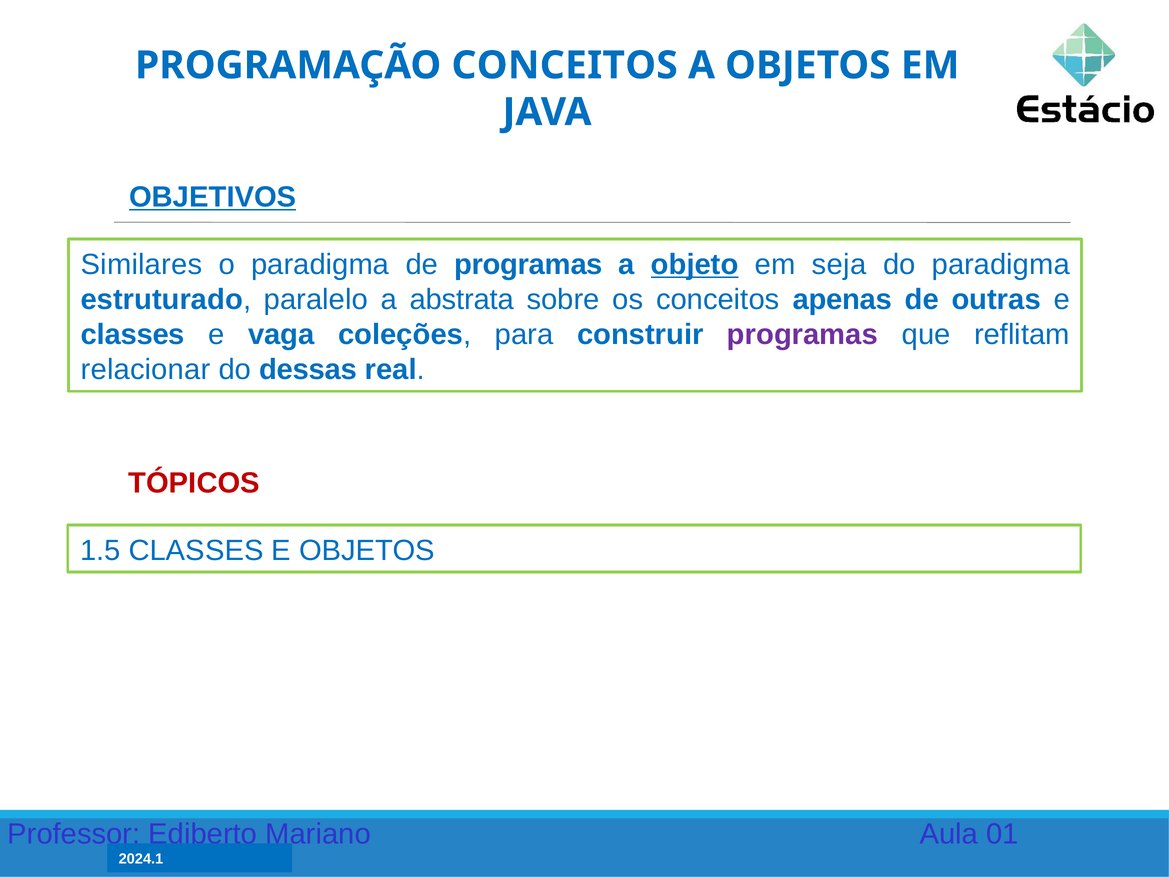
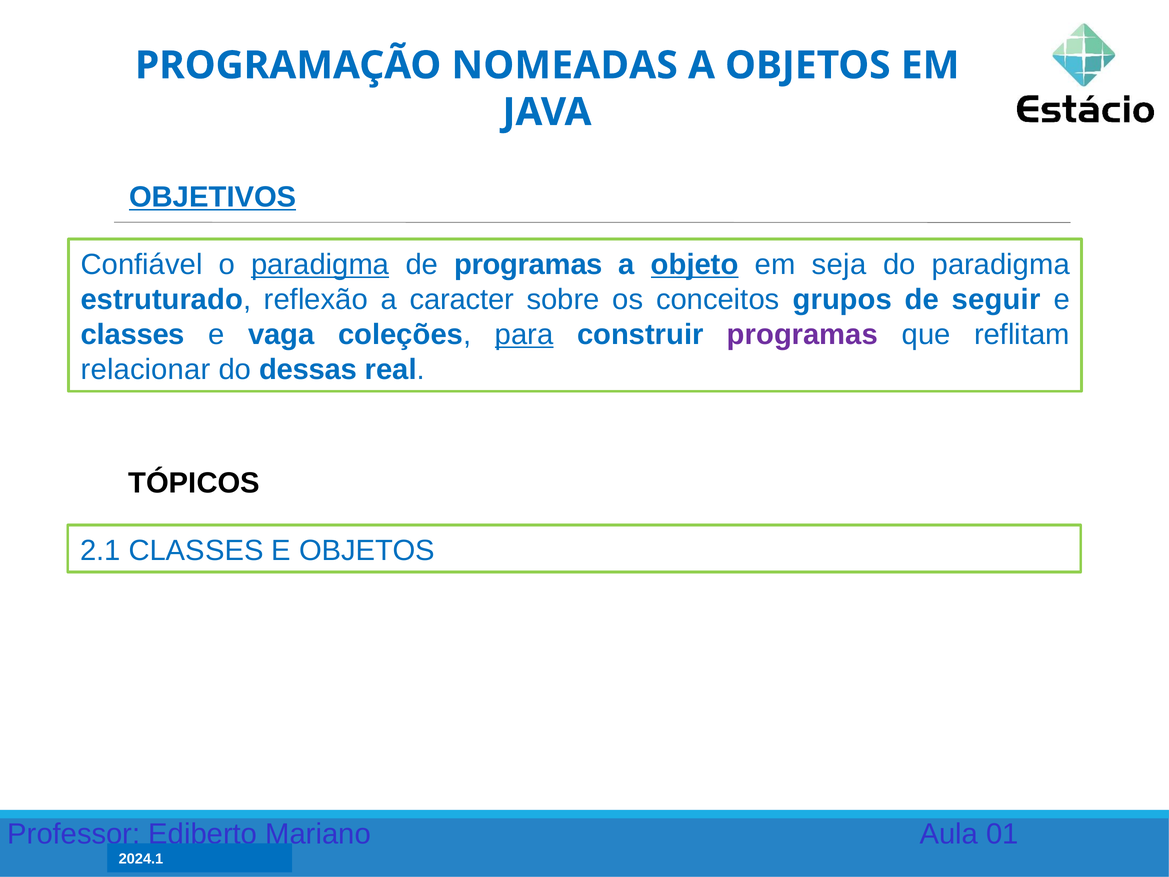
PROGRAMAÇÃO CONCEITOS: CONCEITOS -> NOMEADAS
Similares: Similares -> Confiável
paradigma at (320, 265) underline: none -> present
paralelo: paralelo -> reflexão
abstrata: abstrata -> caracter
apenas: apenas -> grupos
outras: outras -> seguir
para underline: none -> present
TÓPICOS colour: red -> black
1.5: 1.5 -> 2.1
